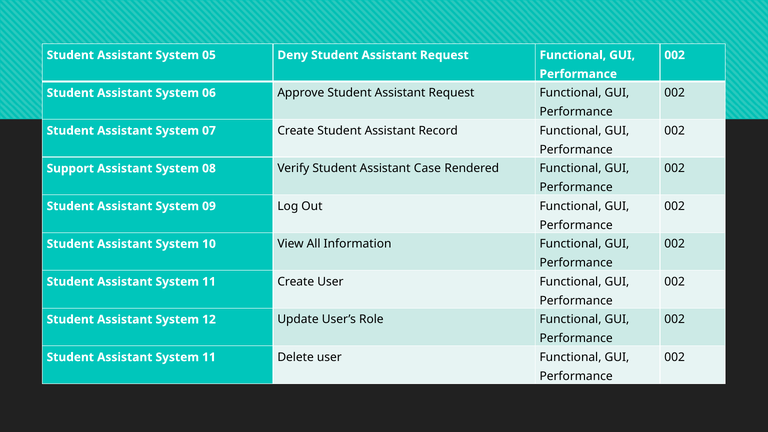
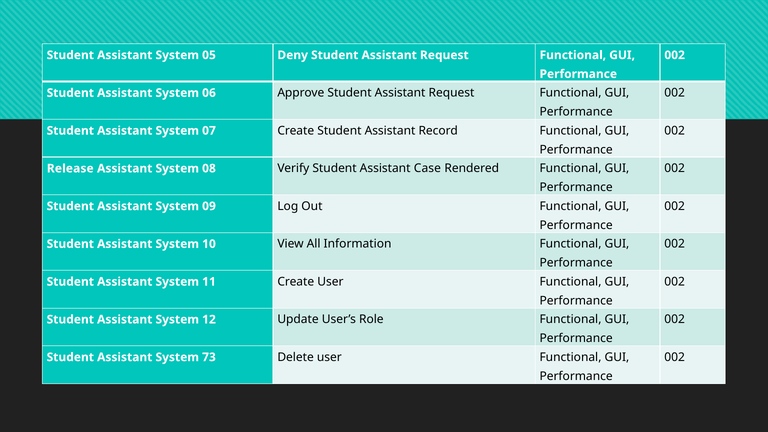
Support: Support -> Release
11 at (209, 357): 11 -> 73
